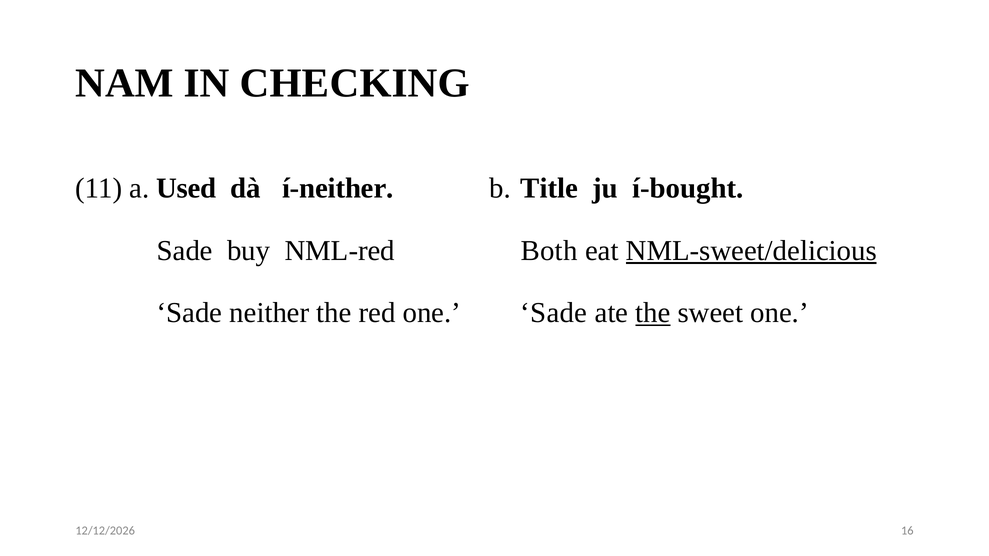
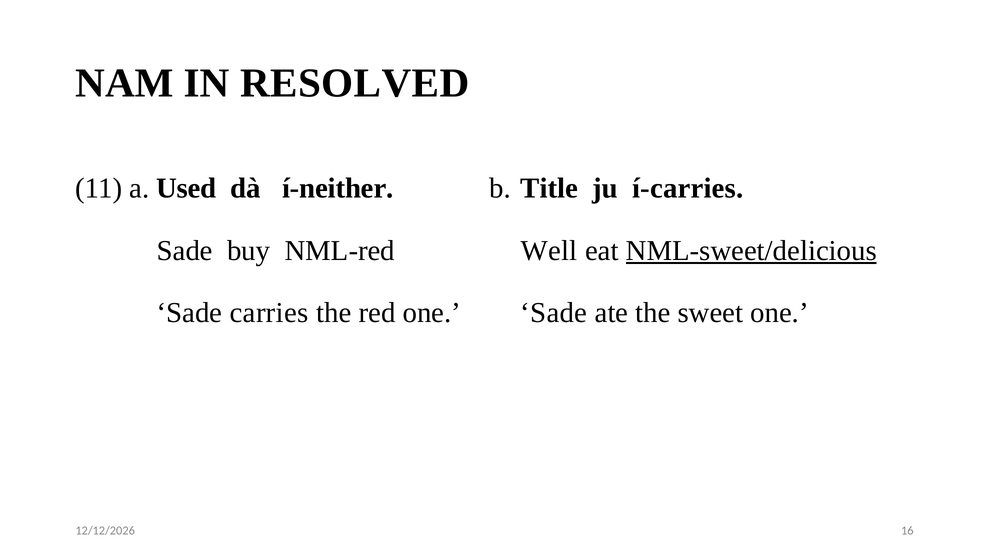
CHECKING: CHECKING -> RESOLVED
í-bought: í-bought -> í-carries
Both: Both -> Well
neither: neither -> carries
the at (653, 313) underline: present -> none
